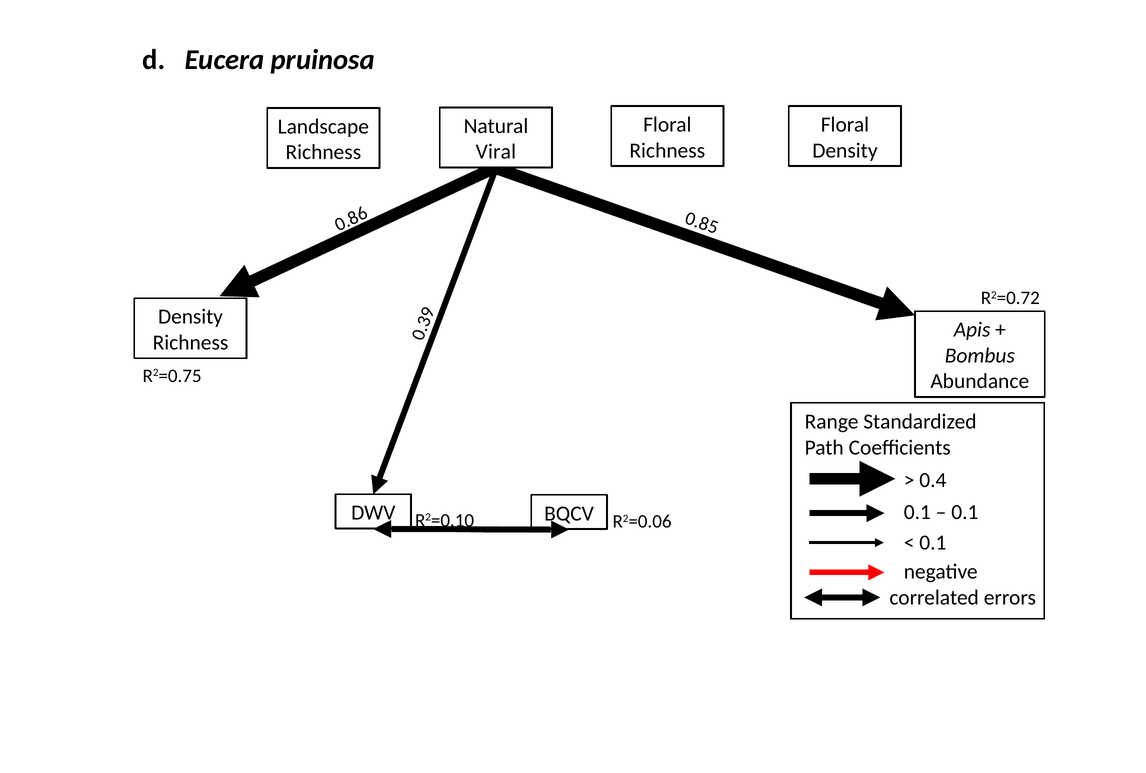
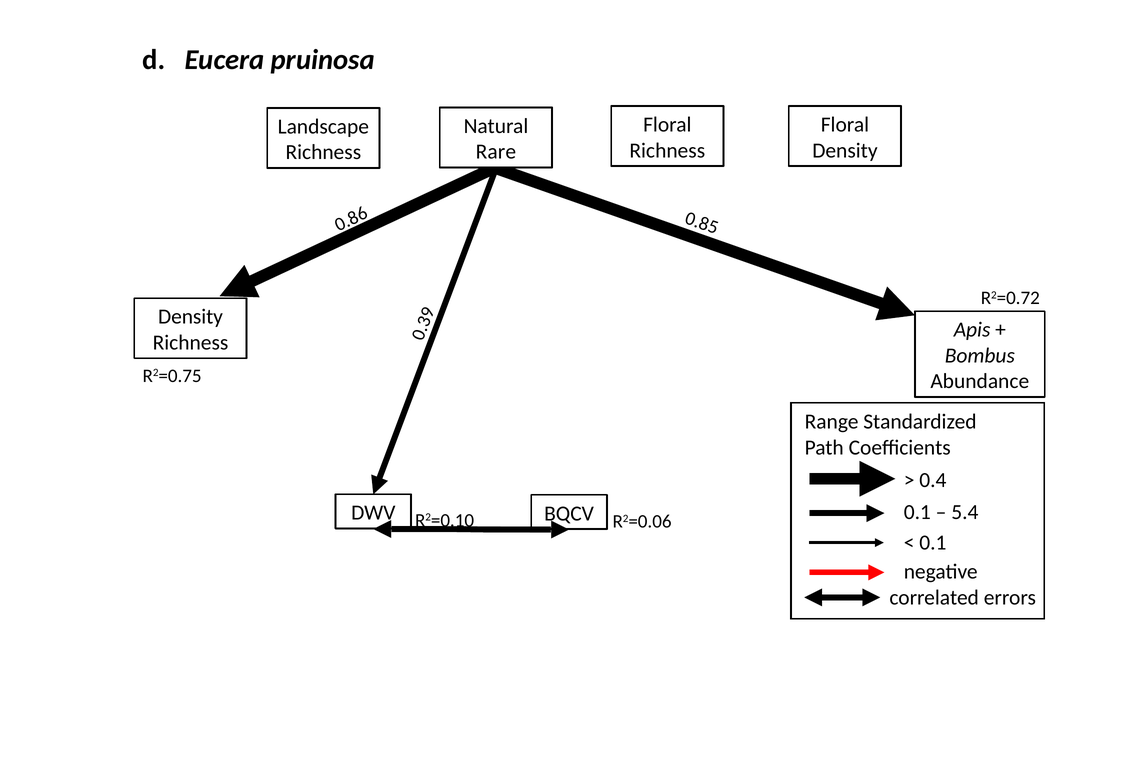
Viral: Viral -> Rare
0.1 at (965, 513): 0.1 -> 5.4
